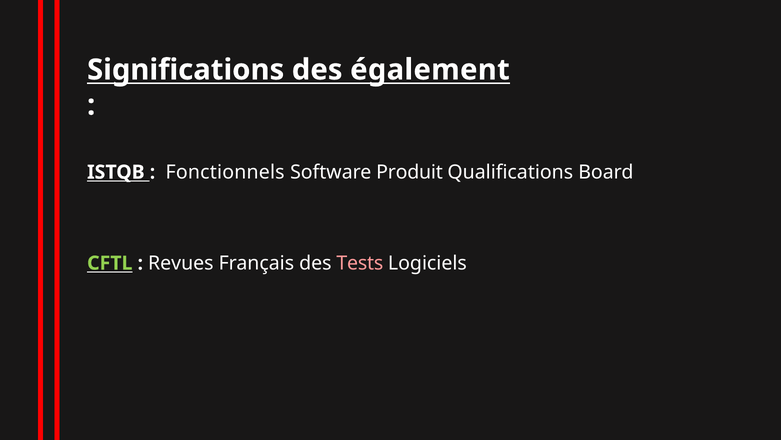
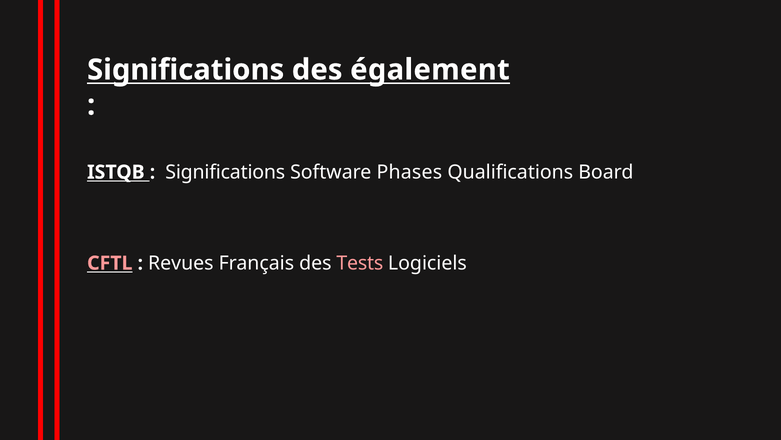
Fonctionnels at (225, 172): Fonctionnels -> Significations
Produit: Produit -> Phases
CFTL colour: light green -> pink
